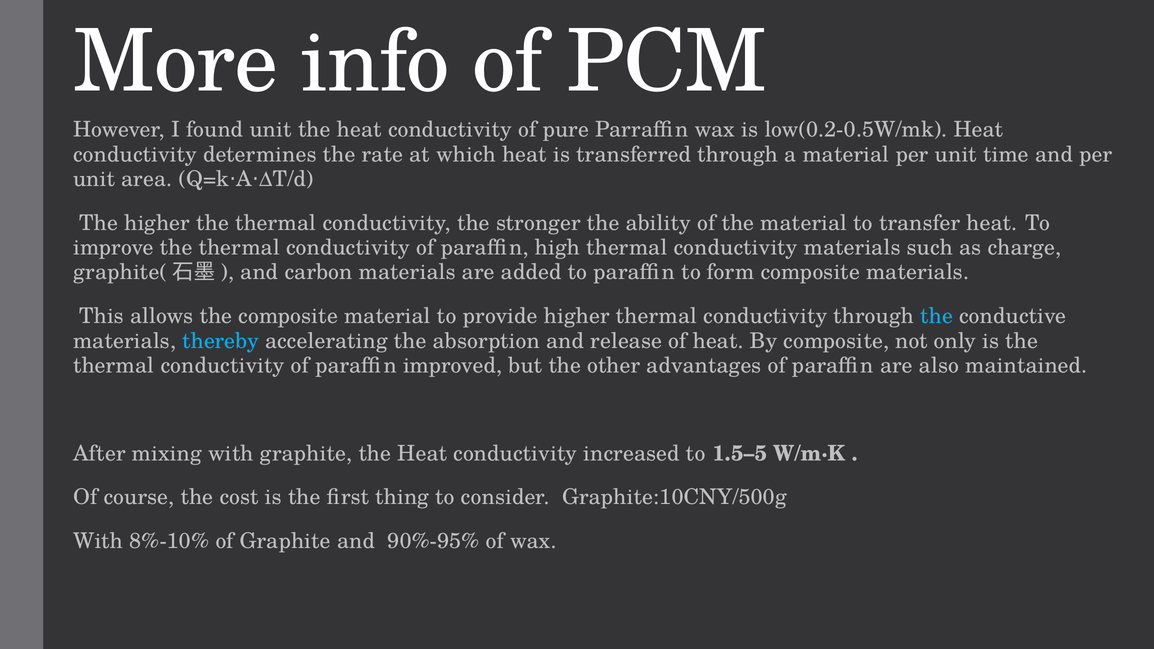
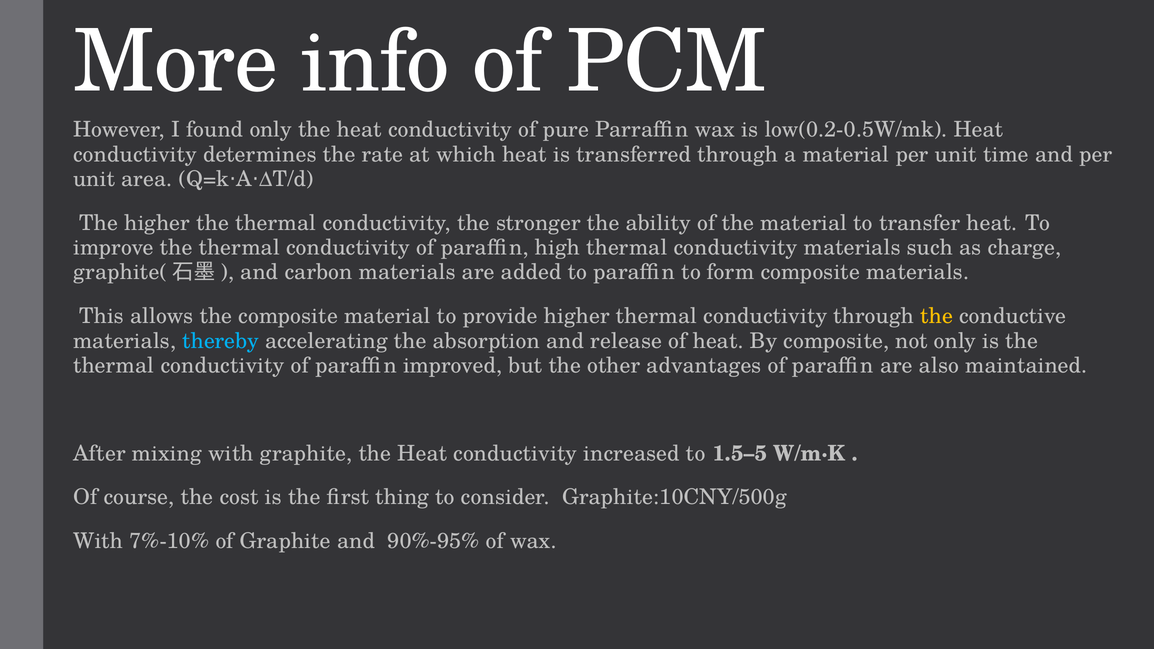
found unit: unit -> only
the at (937, 316) colour: light blue -> yellow
8%-10%: 8%-10% -> 7%-10%
